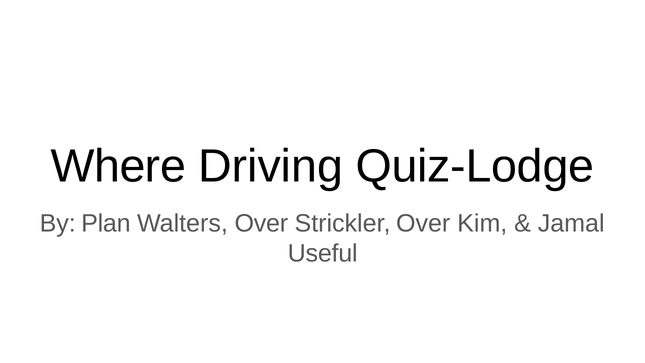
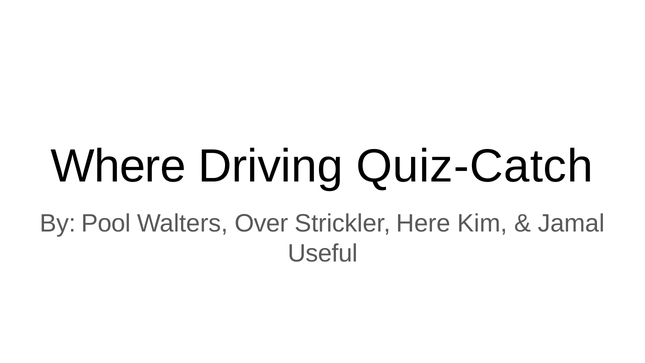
Quiz-Lodge: Quiz-Lodge -> Quiz-Catch
Plan: Plan -> Pool
Strickler Over: Over -> Here
